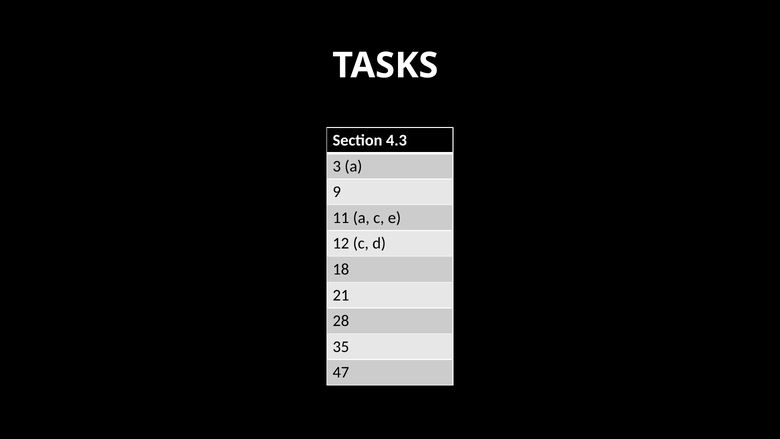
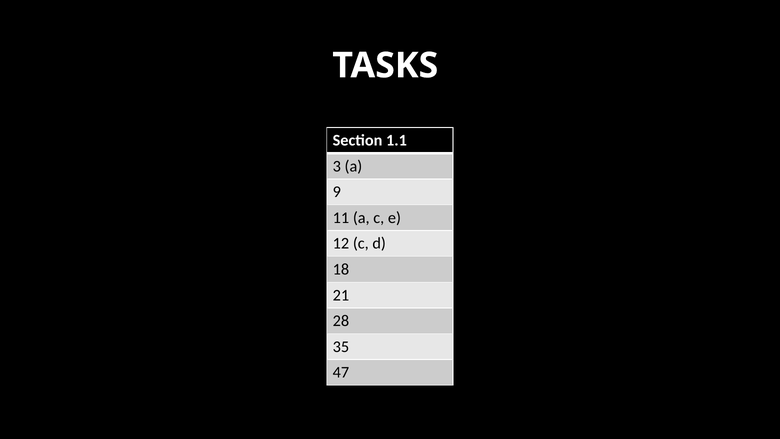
4.3: 4.3 -> 1.1
